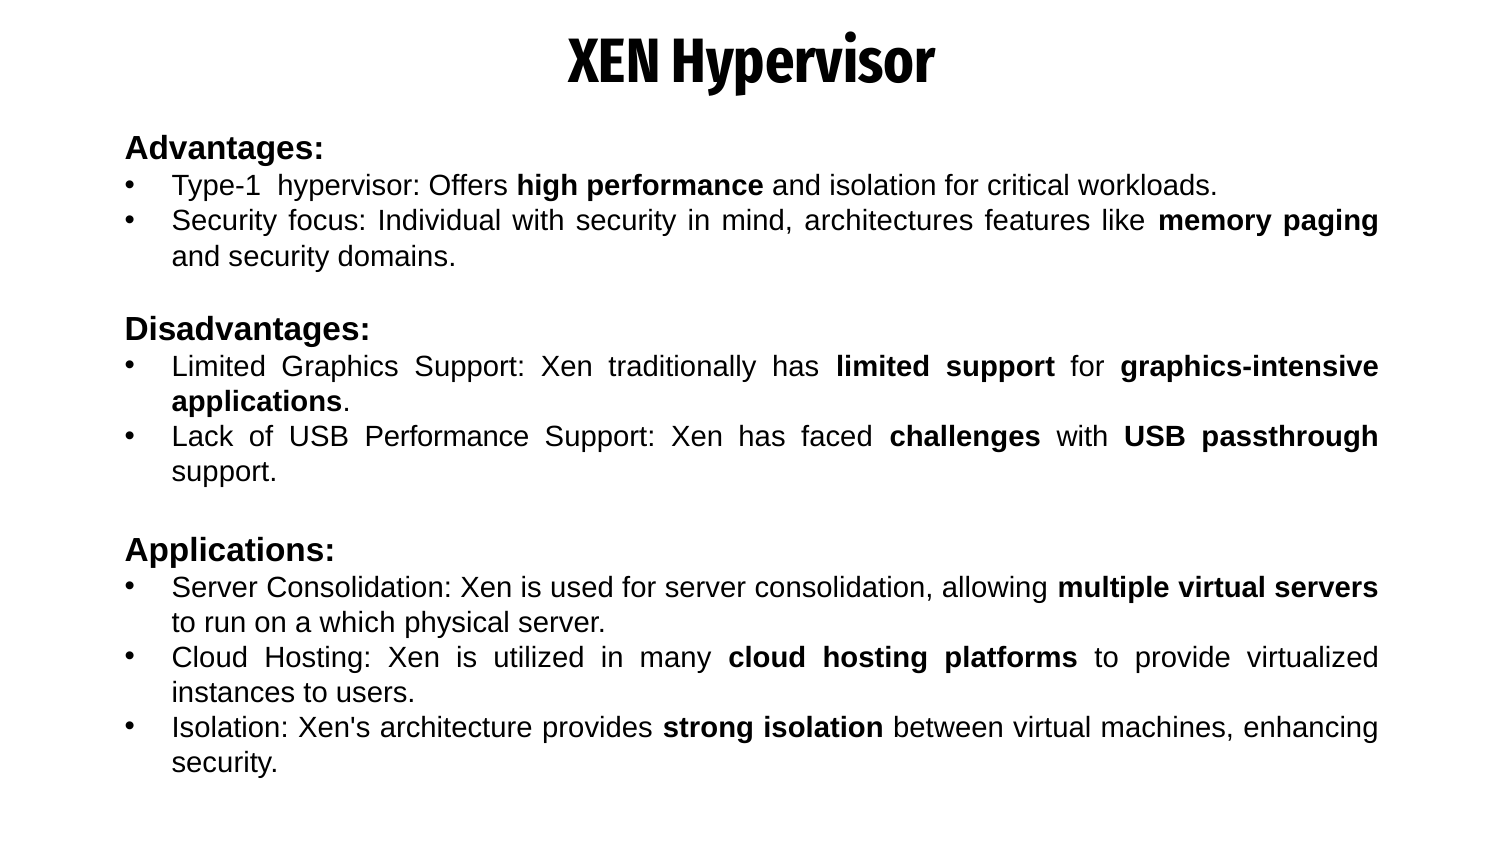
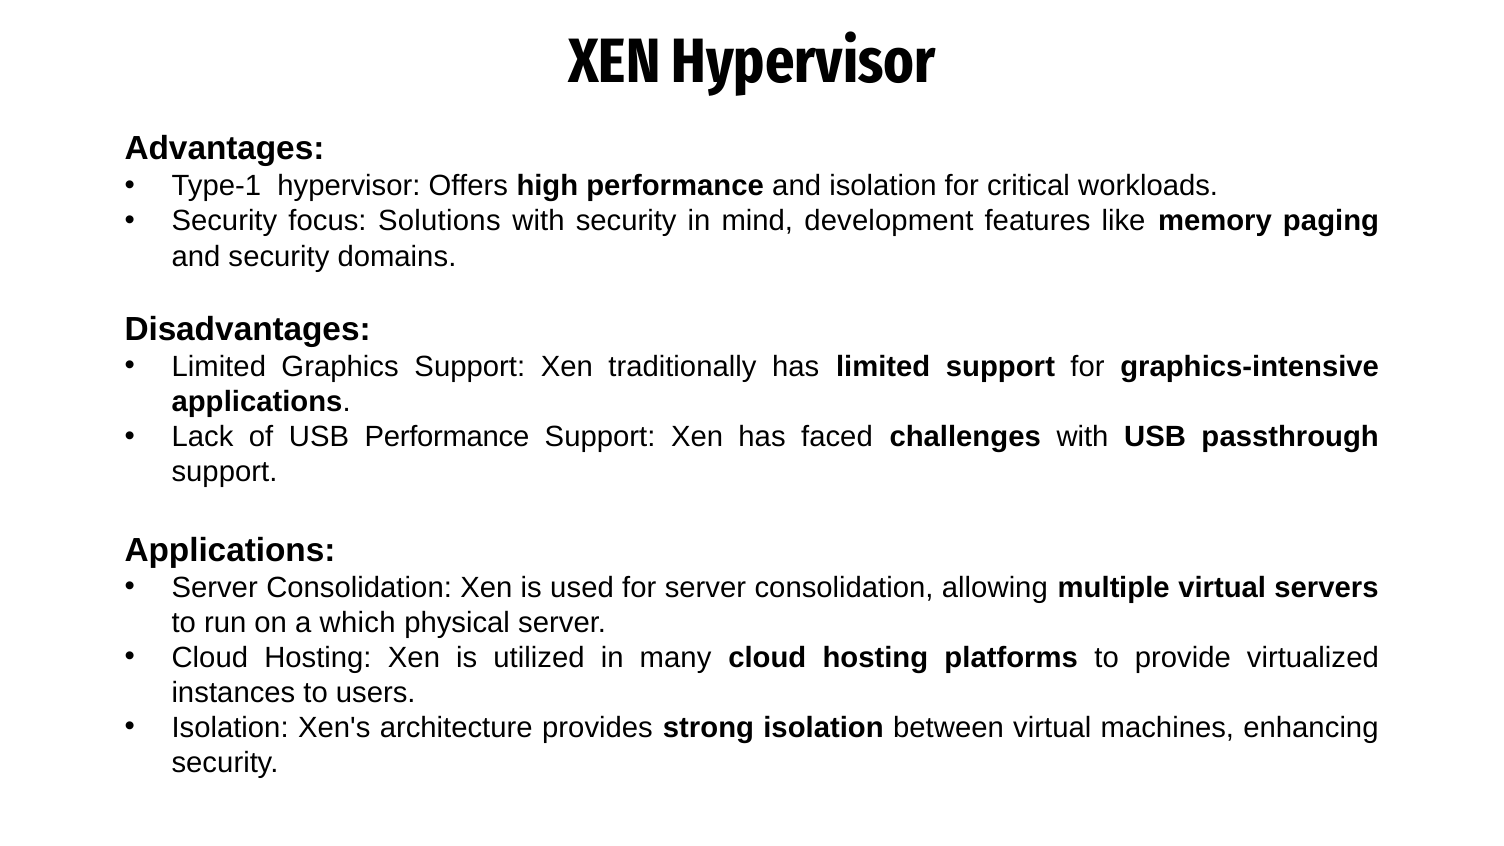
Individual: Individual -> Solutions
architectures: architectures -> development
